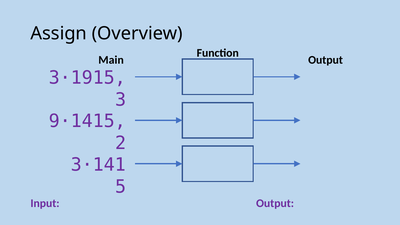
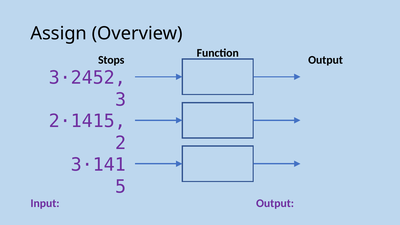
Main: Main -> Stops
3·1915: 3·1915 -> 3·2452
9·1415: 9·1415 -> 2·1415
